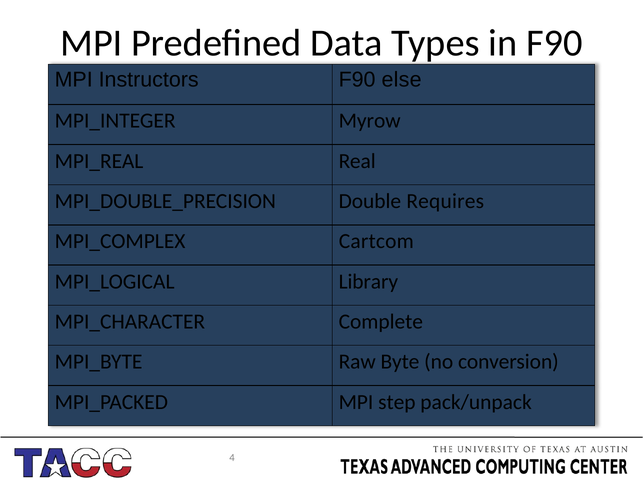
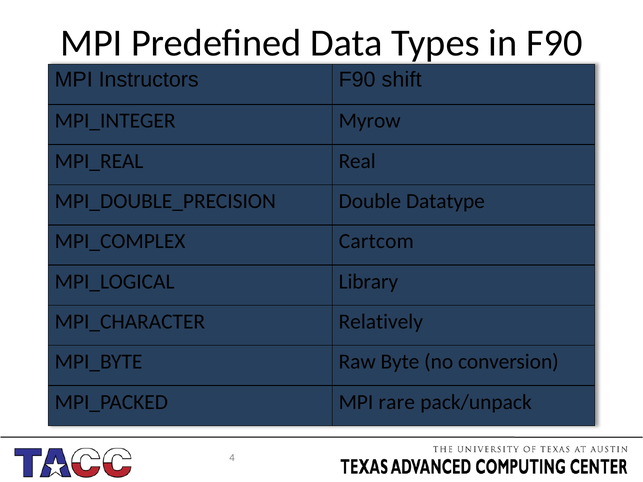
else: else -> shift
Requires: Requires -> Datatype
Complete: Complete -> Relatively
step: step -> rare
